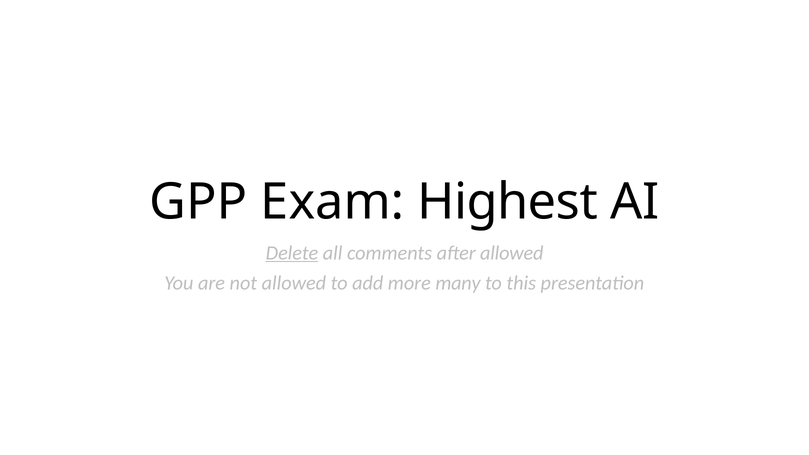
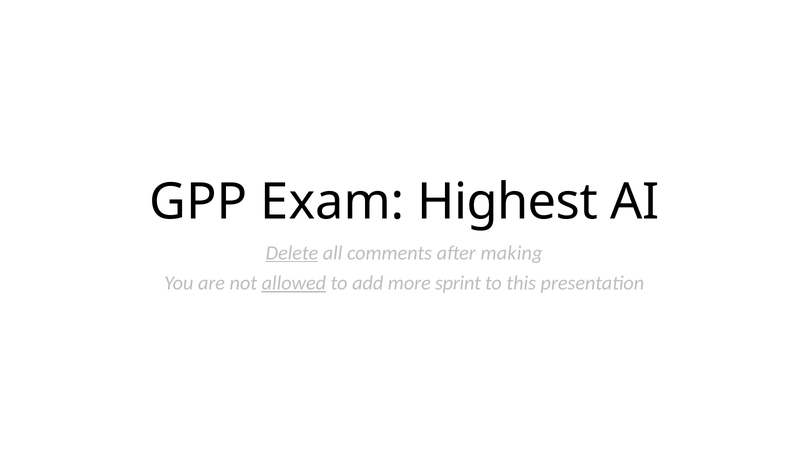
after allowed: allowed -> making
allowed at (294, 283) underline: none -> present
many: many -> sprint
